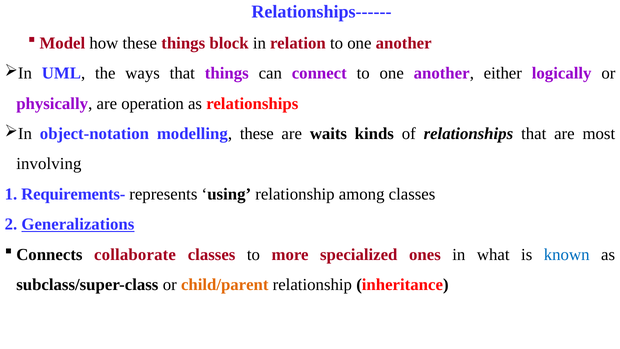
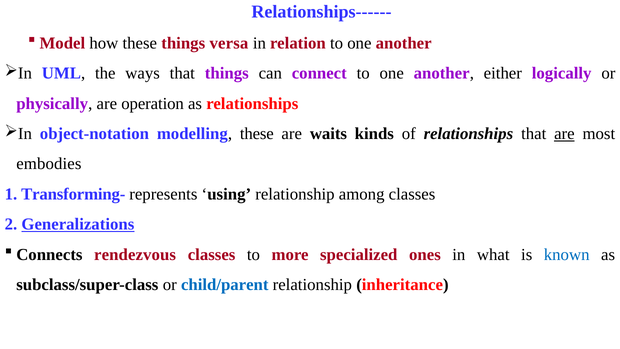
block: block -> versa
are at (564, 134) underline: none -> present
involving: involving -> embodies
Requirements-: Requirements- -> Transforming-
collaborate: collaborate -> rendezvous
child/parent colour: orange -> blue
